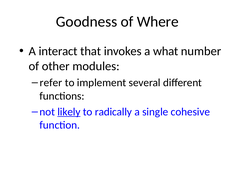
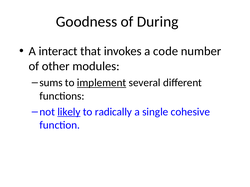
Where: Where -> During
what: what -> code
refer: refer -> sums
implement underline: none -> present
